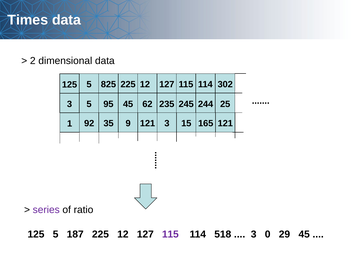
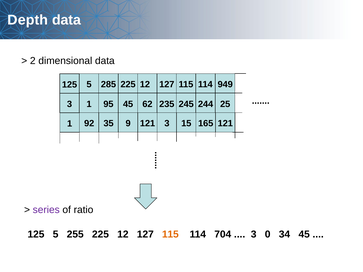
Times: Times -> Depth
825: 825 -> 285
302: 302 -> 949
3 5: 5 -> 1
187: 187 -> 255
115 at (170, 235) colour: purple -> orange
518: 518 -> 704
29: 29 -> 34
